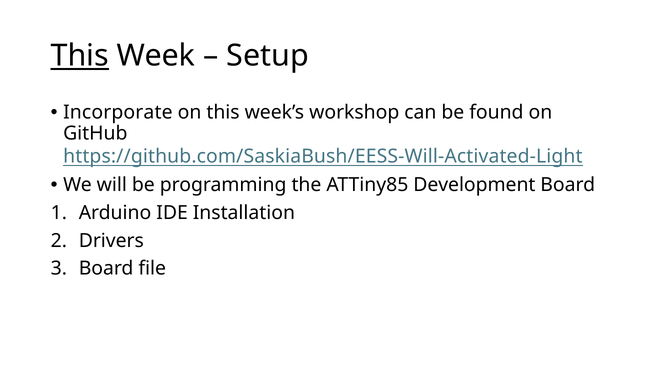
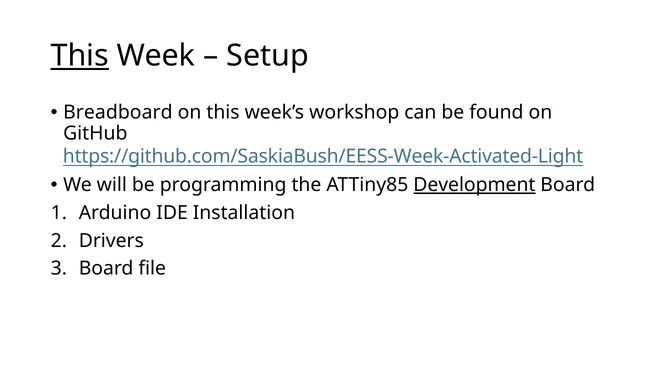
Incorporate: Incorporate -> Breadboard
https://github.com/SaskiaBush/EESS-Will-Activated-Light: https://github.com/SaskiaBush/EESS-Will-Activated-Light -> https://github.com/SaskiaBush/EESS-Week-Activated-Light
Development underline: none -> present
